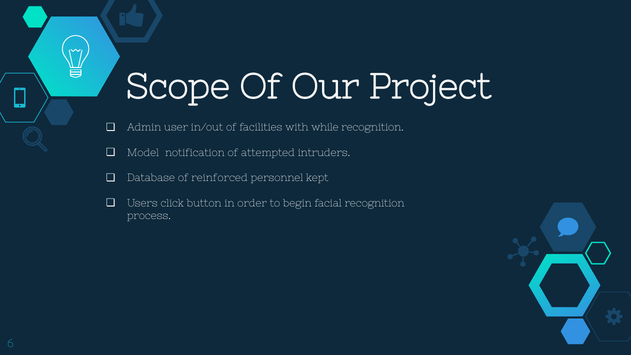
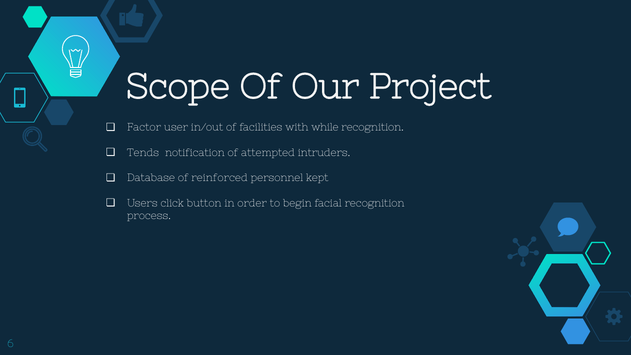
Admin: Admin -> Factor
Model: Model -> Tends
